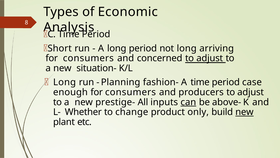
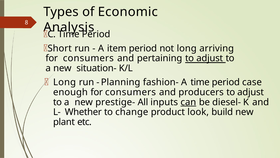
A long: long -> item
concerned: concerned -> pertaining
above-: above- -> diesel-
only: only -> look
new at (244, 112) underline: present -> none
